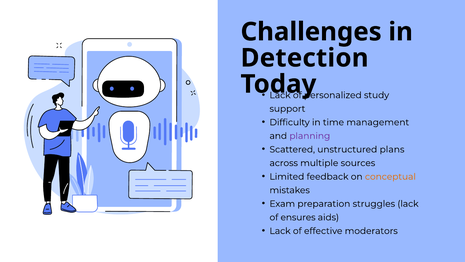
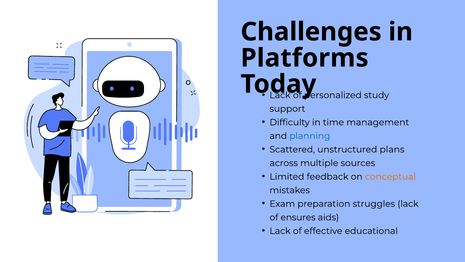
Detection: Detection -> Platforms
planning colour: purple -> blue
moderators: moderators -> educational
